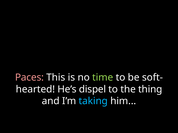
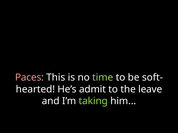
dispel: dispel -> admit
thing: thing -> leave
taking colour: light blue -> light green
